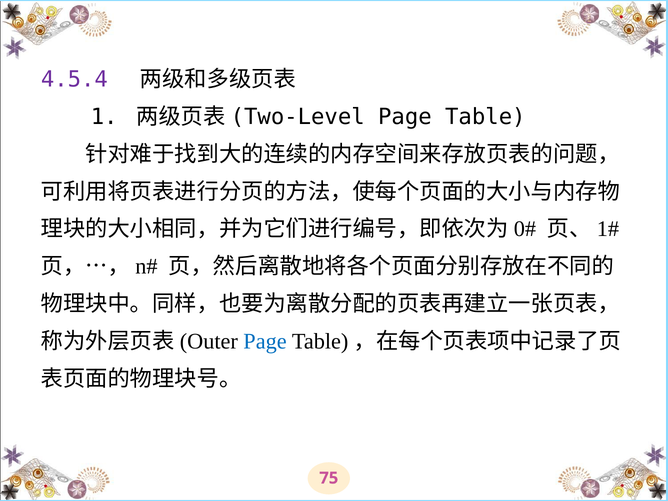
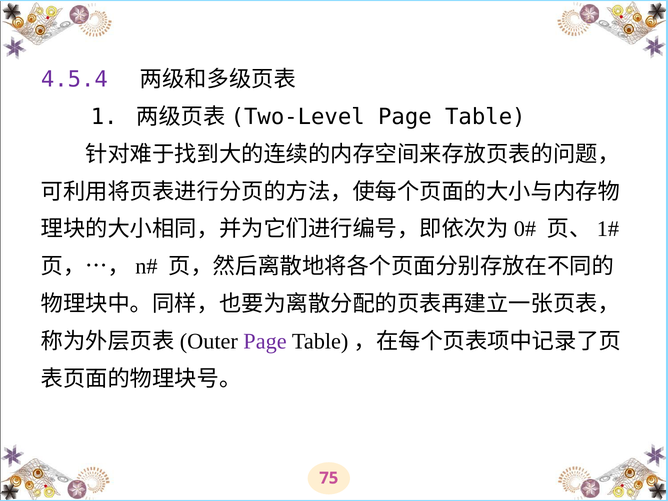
Page at (265, 341) colour: blue -> purple
